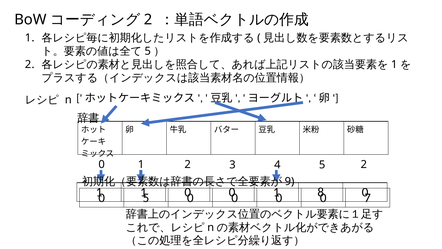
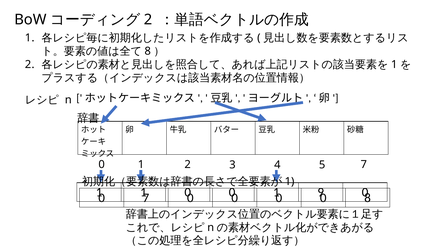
5 at (148, 51): 5 -> 8
2 at (364, 164): 2 -> 7
9 at (290, 181): 9 -> 1
8: 8 -> 9
5 at (146, 198): 5 -> 7
0 7: 7 -> 8
